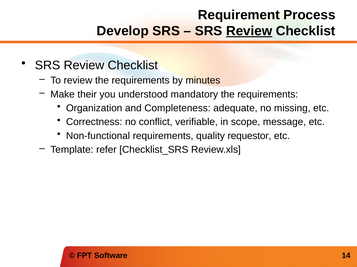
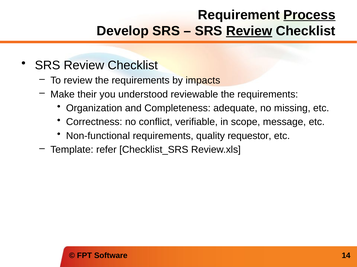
Process underline: none -> present
minutes: minutes -> impacts
mandatory: mandatory -> reviewable
